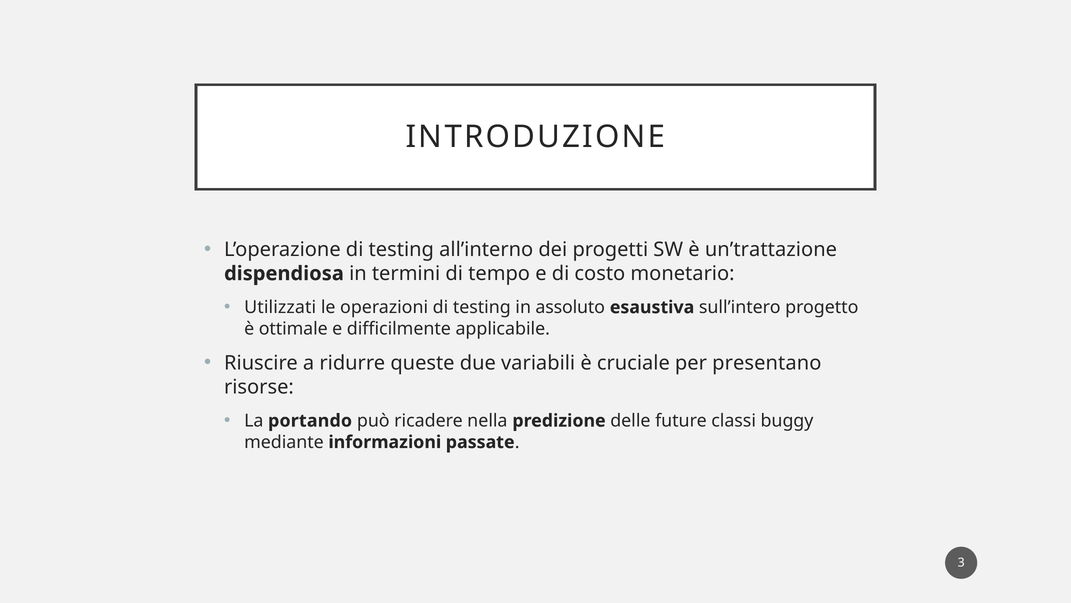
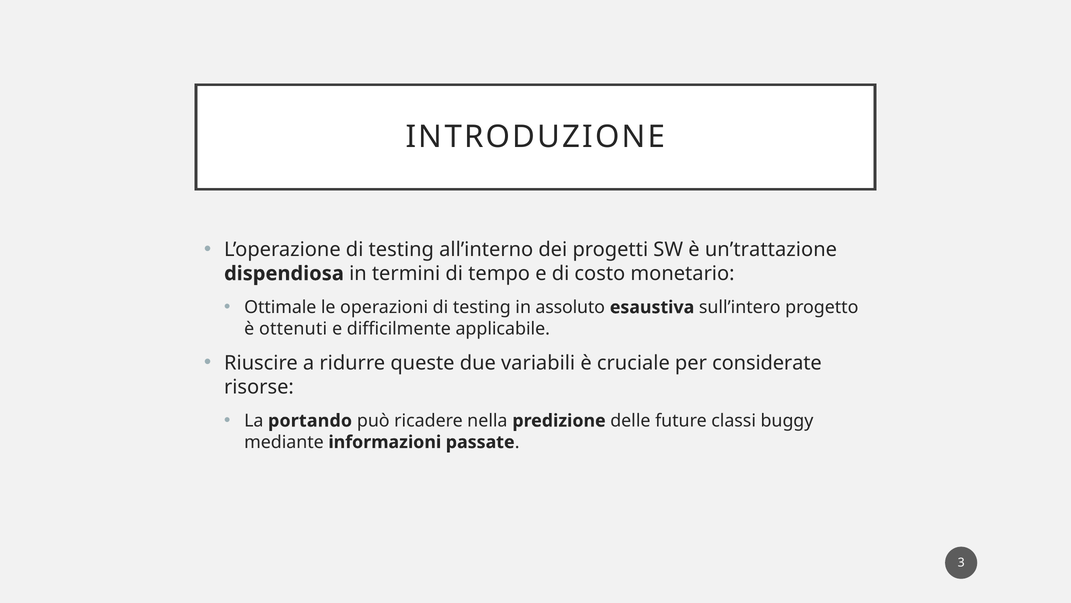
Utilizzati: Utilizzati -> Ottimale
ottimale: ottimale -> ottenuti
presentano: presentano -> considerate
